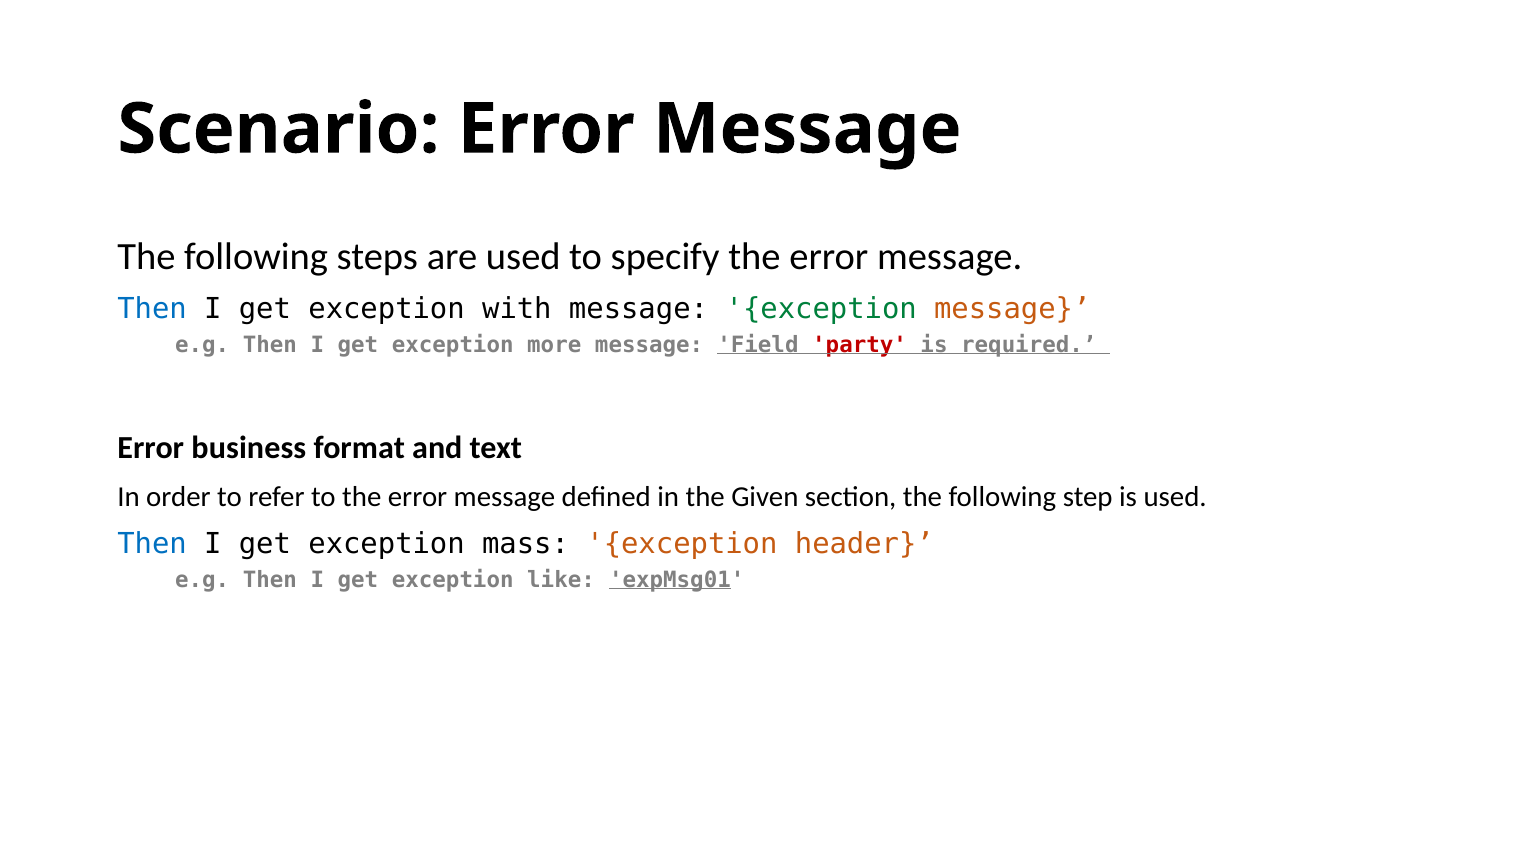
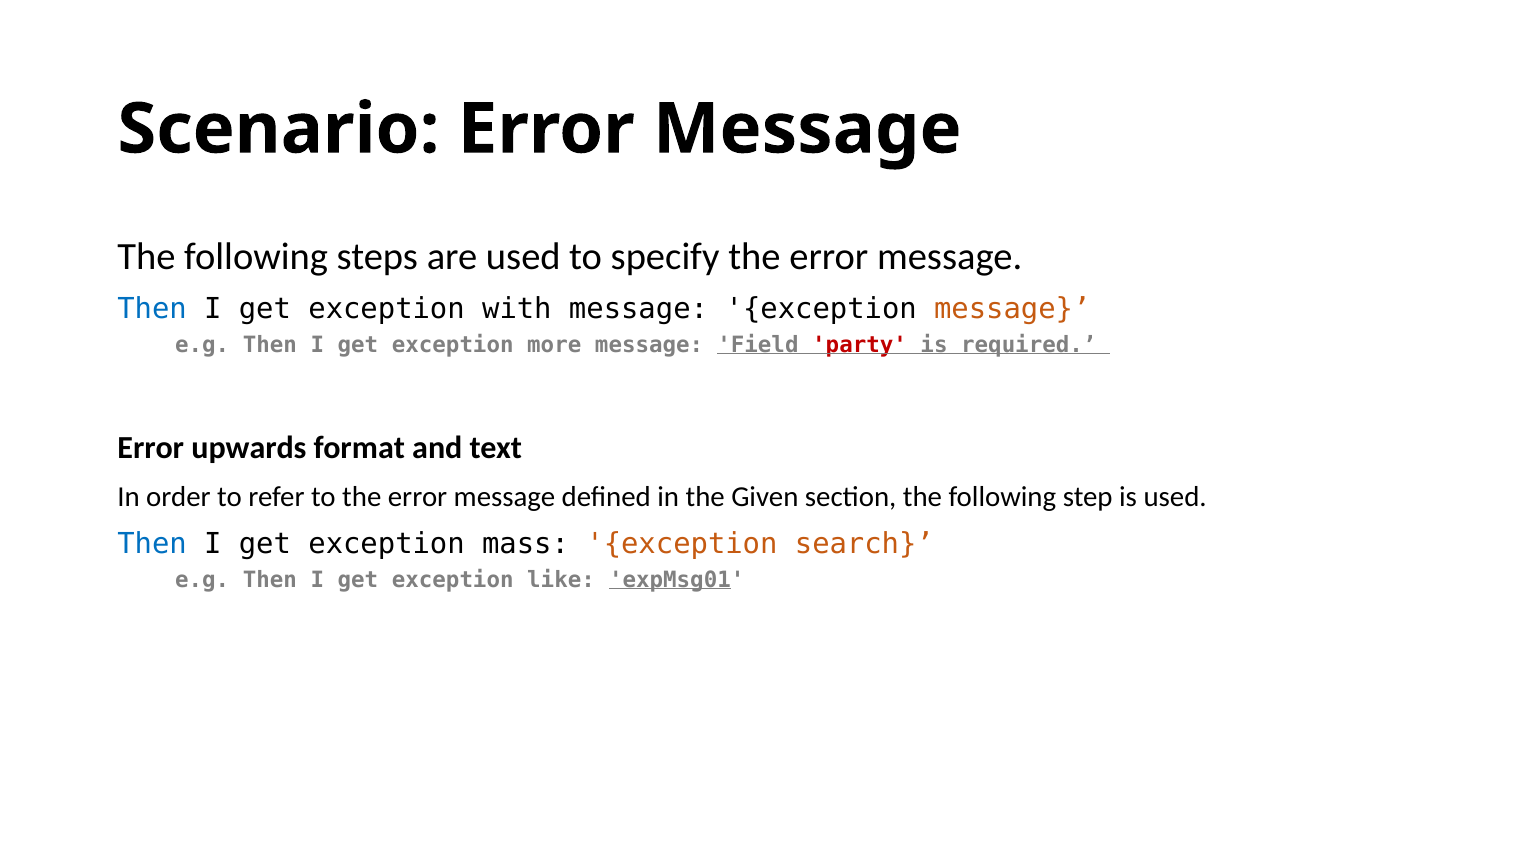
exception at (821, 309) colour: green -> black
business: business -> upwards
header: header -> search
